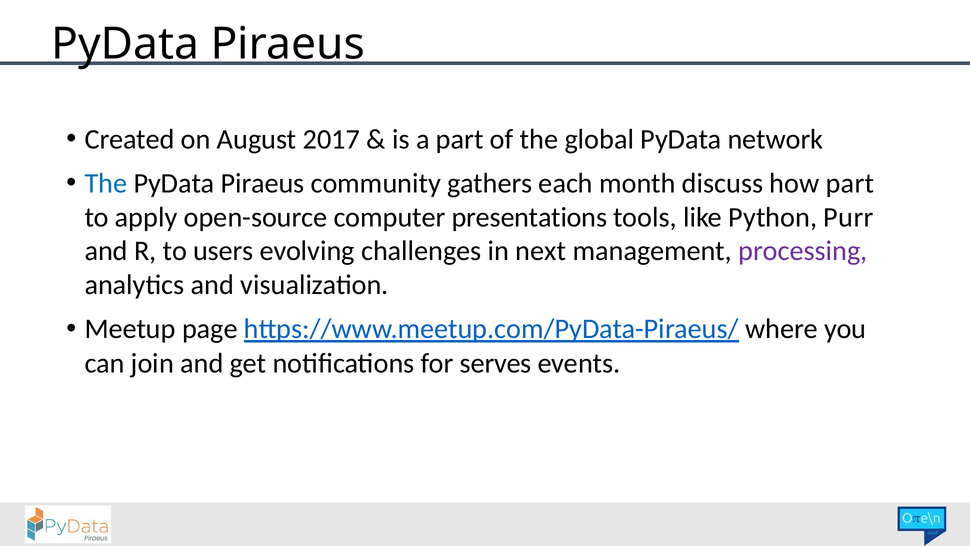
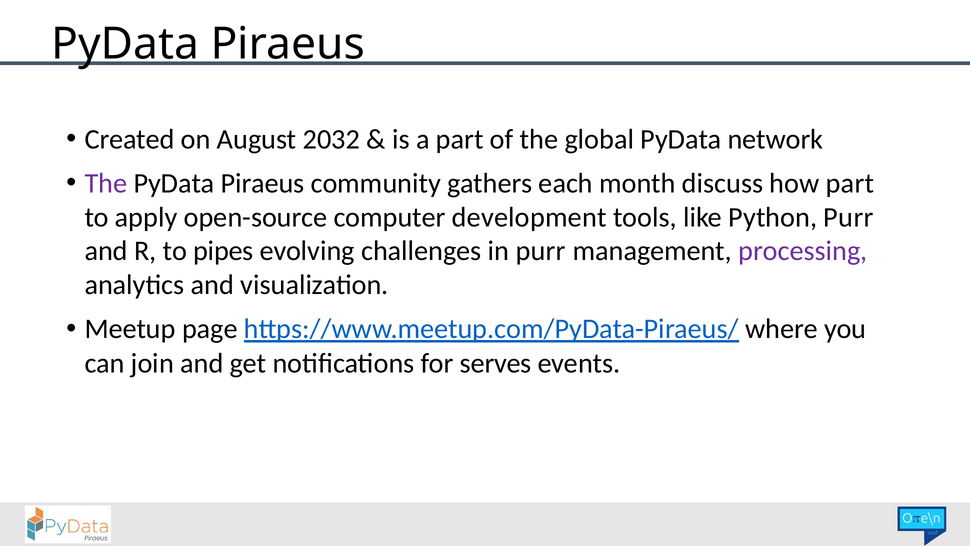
2017: 2017 -> 2032
The at (106, 183) colour: blue -> purple
presentations: presentations -> development
users: users -> pipes
in next: next -> purr
